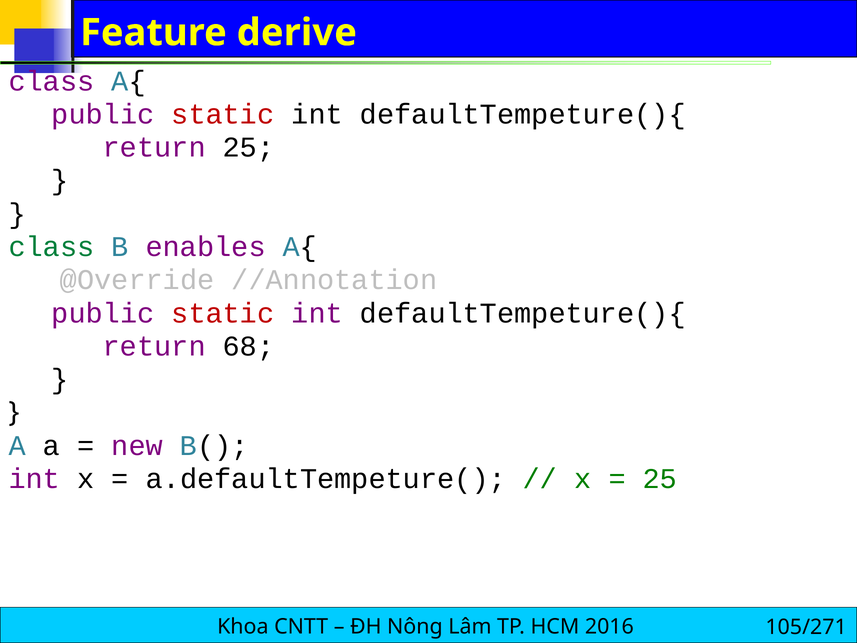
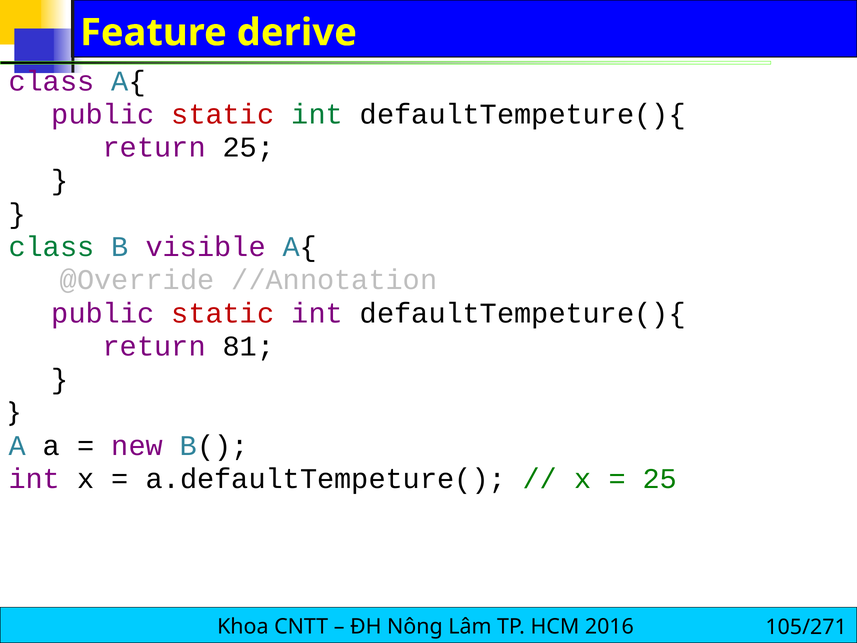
int at (317, 114) colour: black -> green
enables: enables -> visible
68: 68 -> 81
